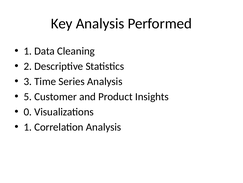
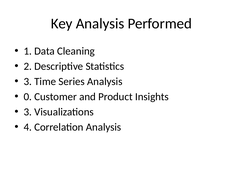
5: 5 -> 0
0 at (28, 111): 0 -> 3
1 at (28, 127): 1 -> 4
